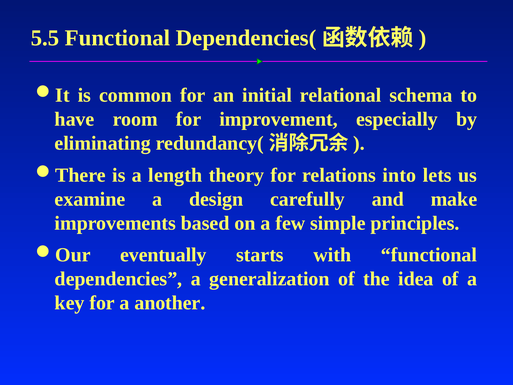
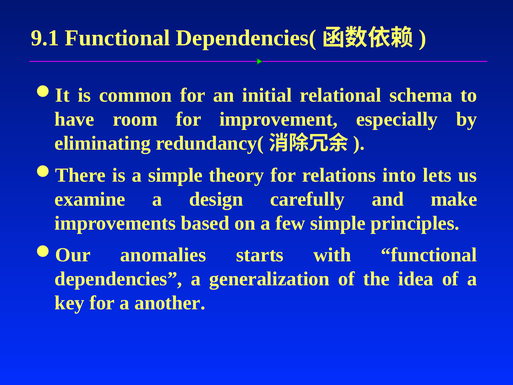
5.5: 5.5 -> 9.1
a length: length -> simple
eventually: eventually -> anomalies
